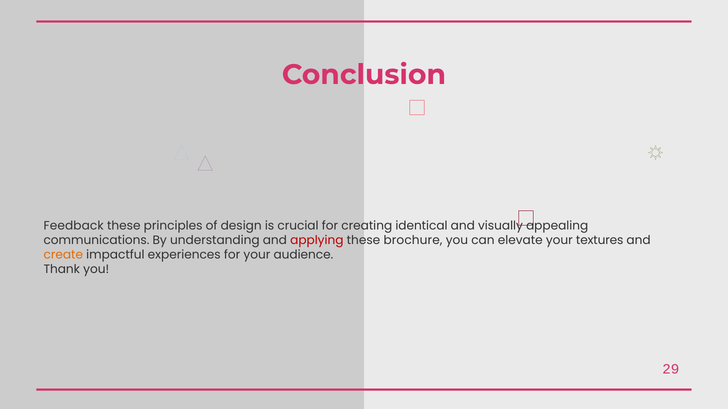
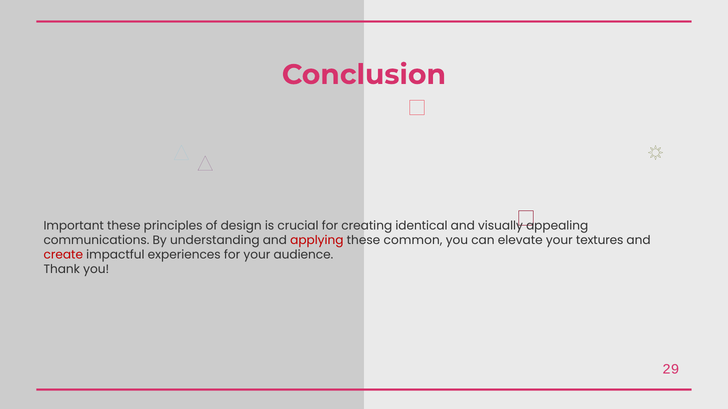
Feedback: Feedback -> Important
brochure: brochure -> common
create colour: orange -> red
